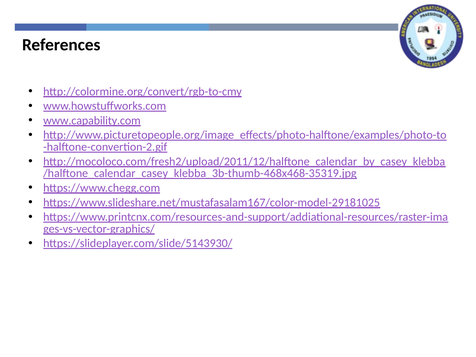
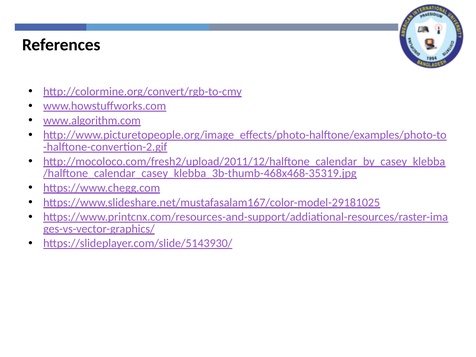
www.capability.com: www.capability.com -> www.algorithm.com
